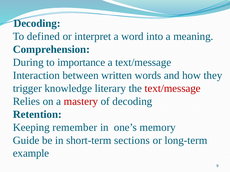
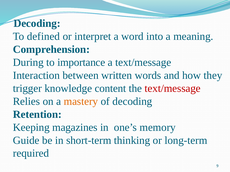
literary: literary -> content
mastery colour: red -> orange
remember: remember -> magazines
sections: sections -> thinking
example: example -> required
